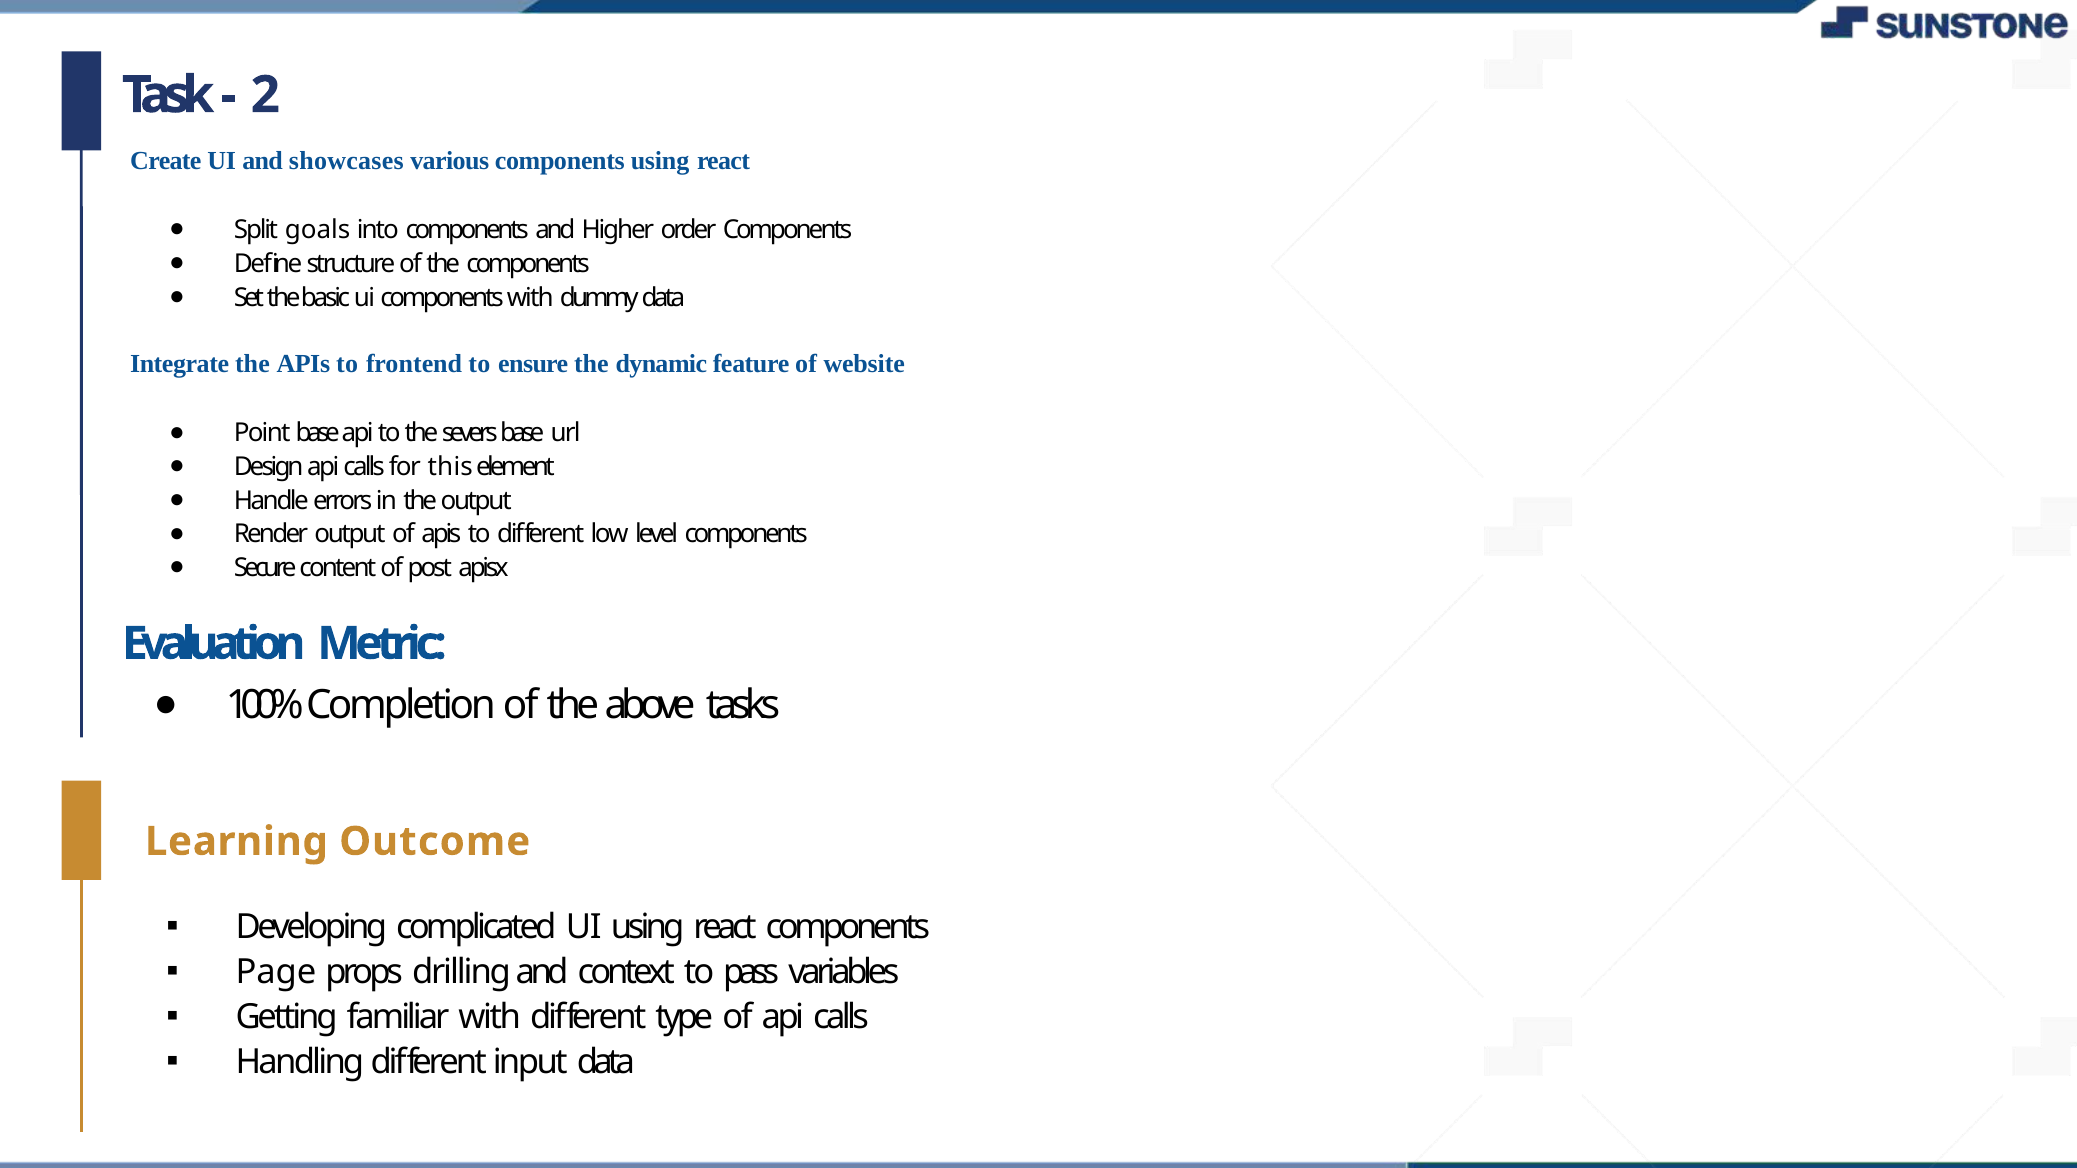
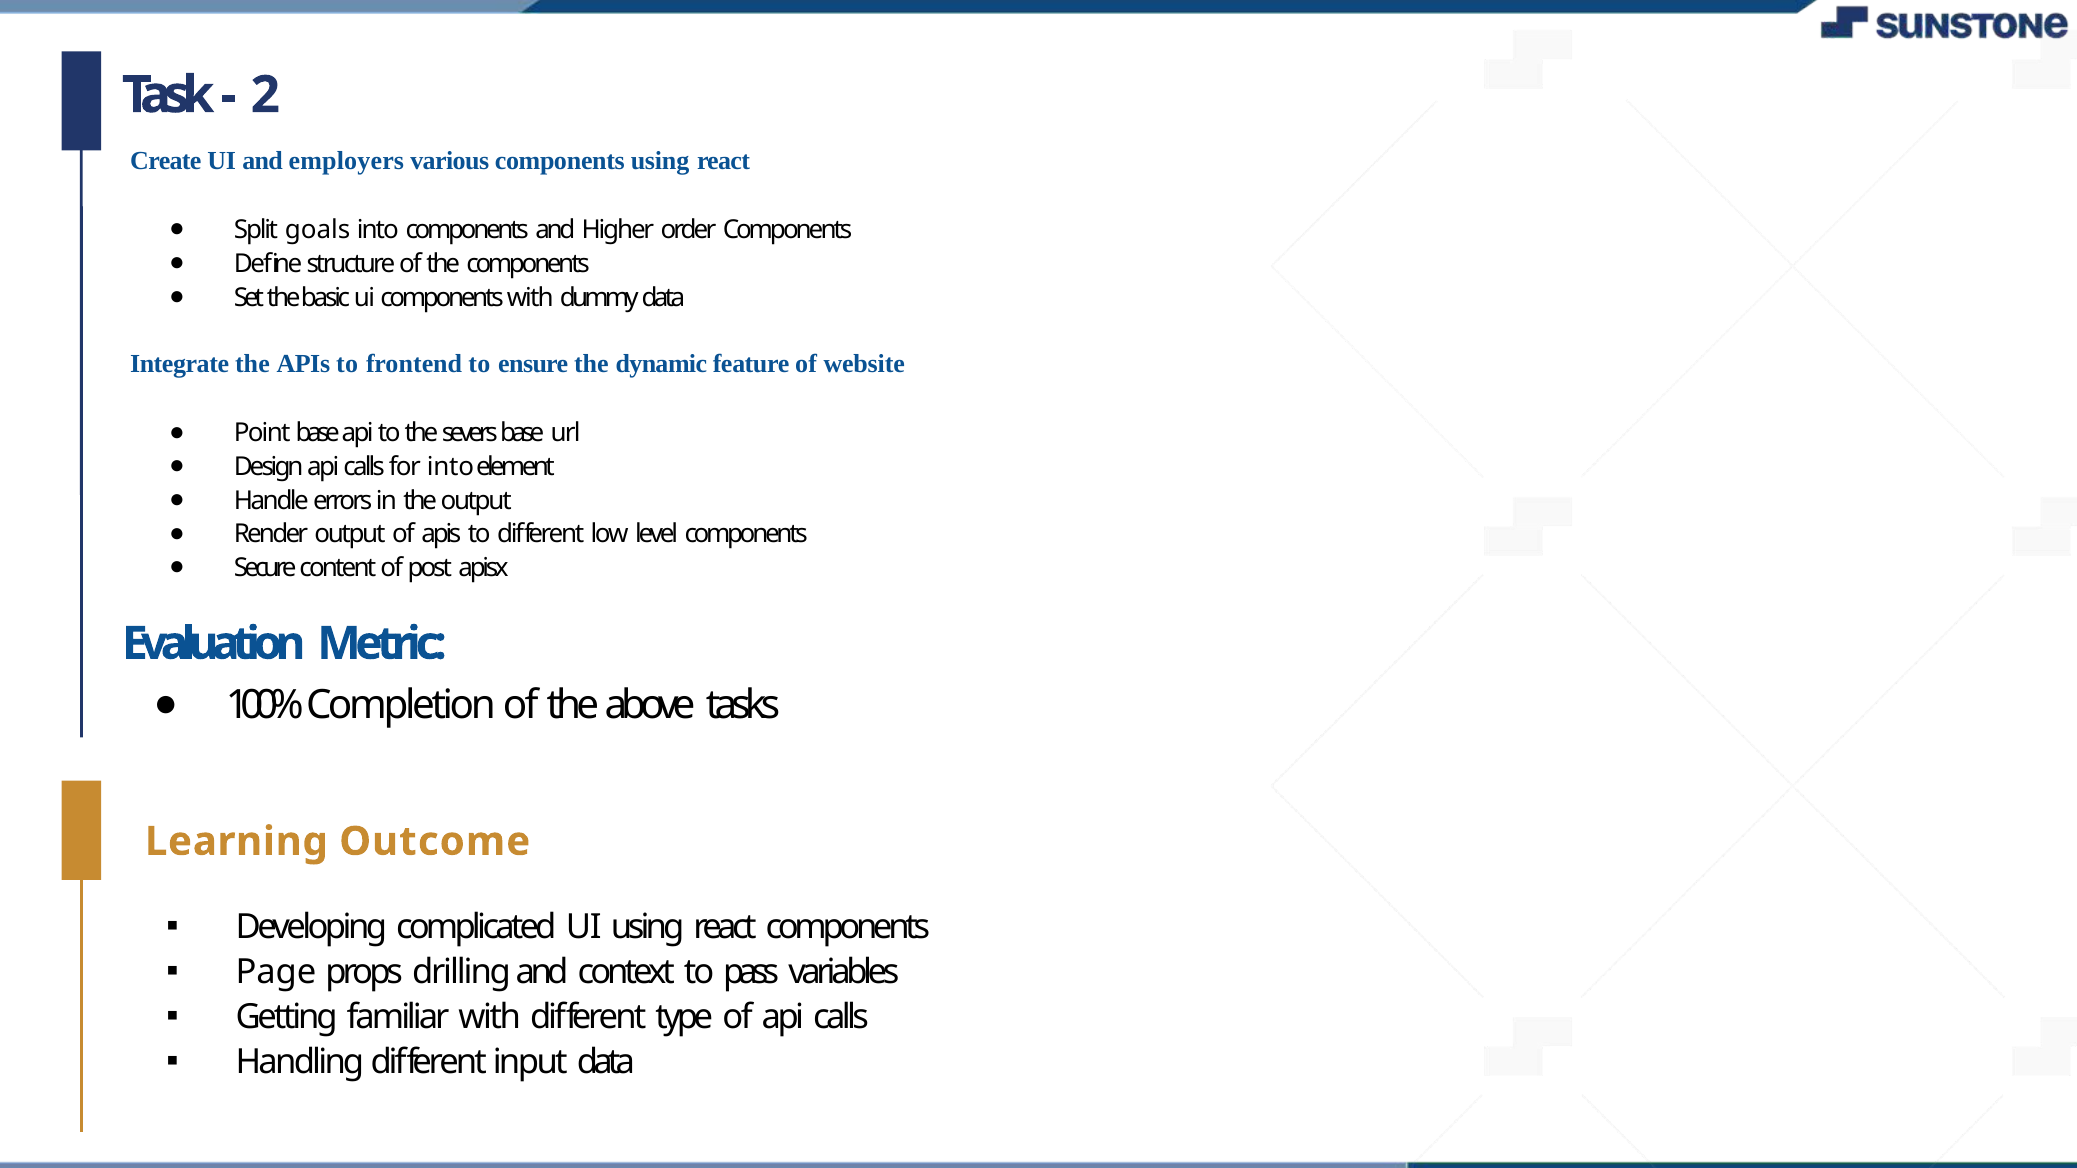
showcases: showcases -> employers
for this: this -> into
